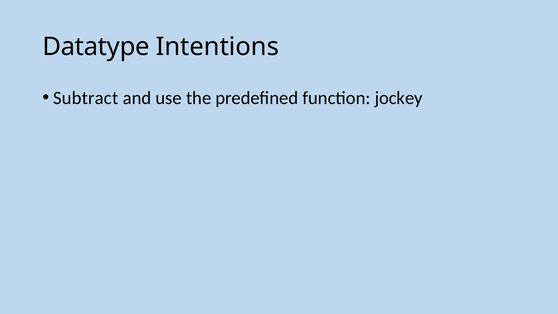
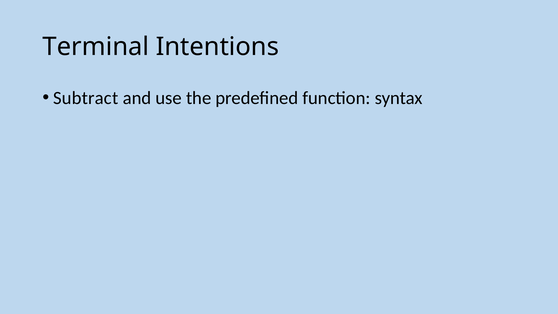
Datatype: Datatype -> Terminal
jockey: jockey -> syntax
